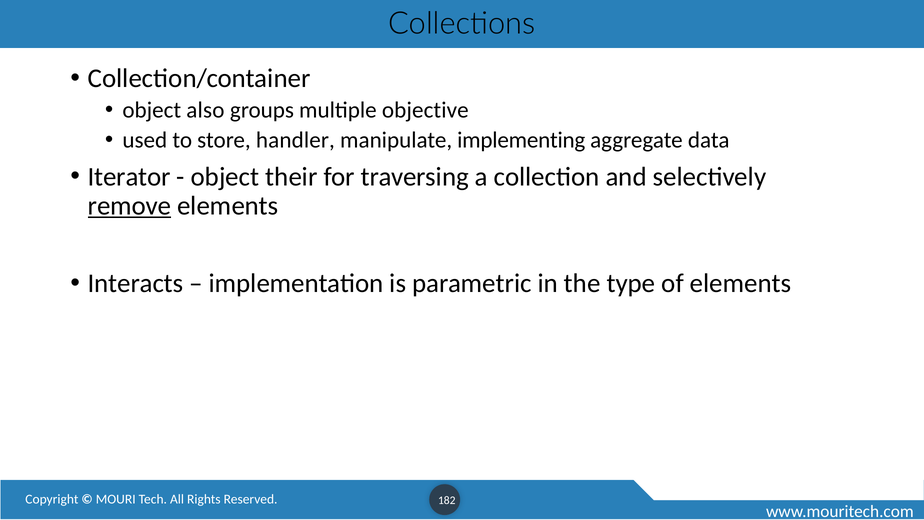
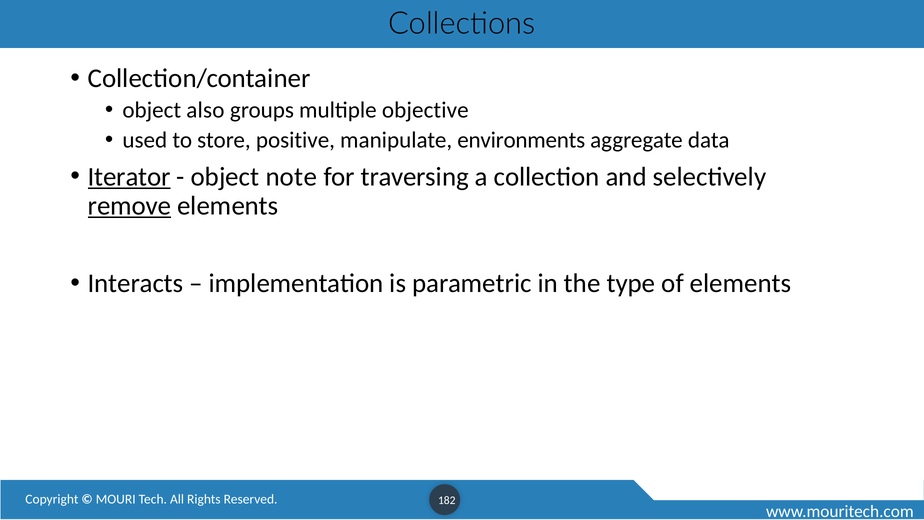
handler: handler -> positive
implementing: implementing -> environments
Iterator underline: none -> present
their: their -> note
